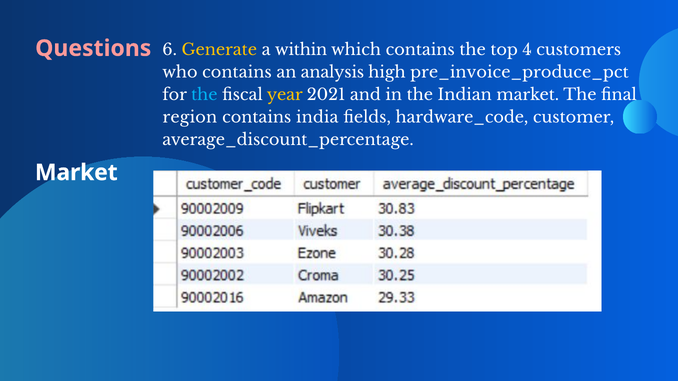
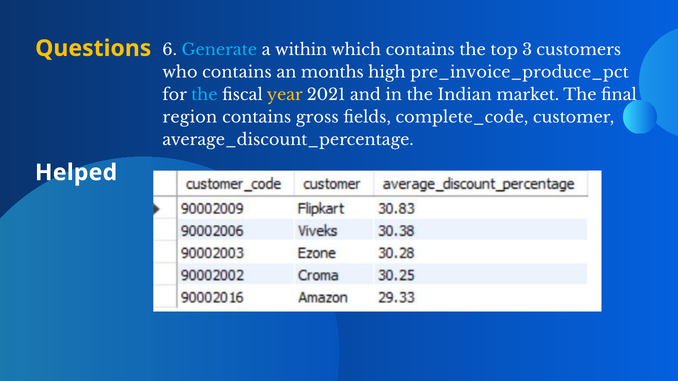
Questions colour: pink -> yellow
Generate colour: yellow -> light blue
4: 4 -> 3
analysis: analysis -> months
india: india -> gross
hardware_code: hardware_code -> complete_code
Market at (76, 173): Market -> Helped
